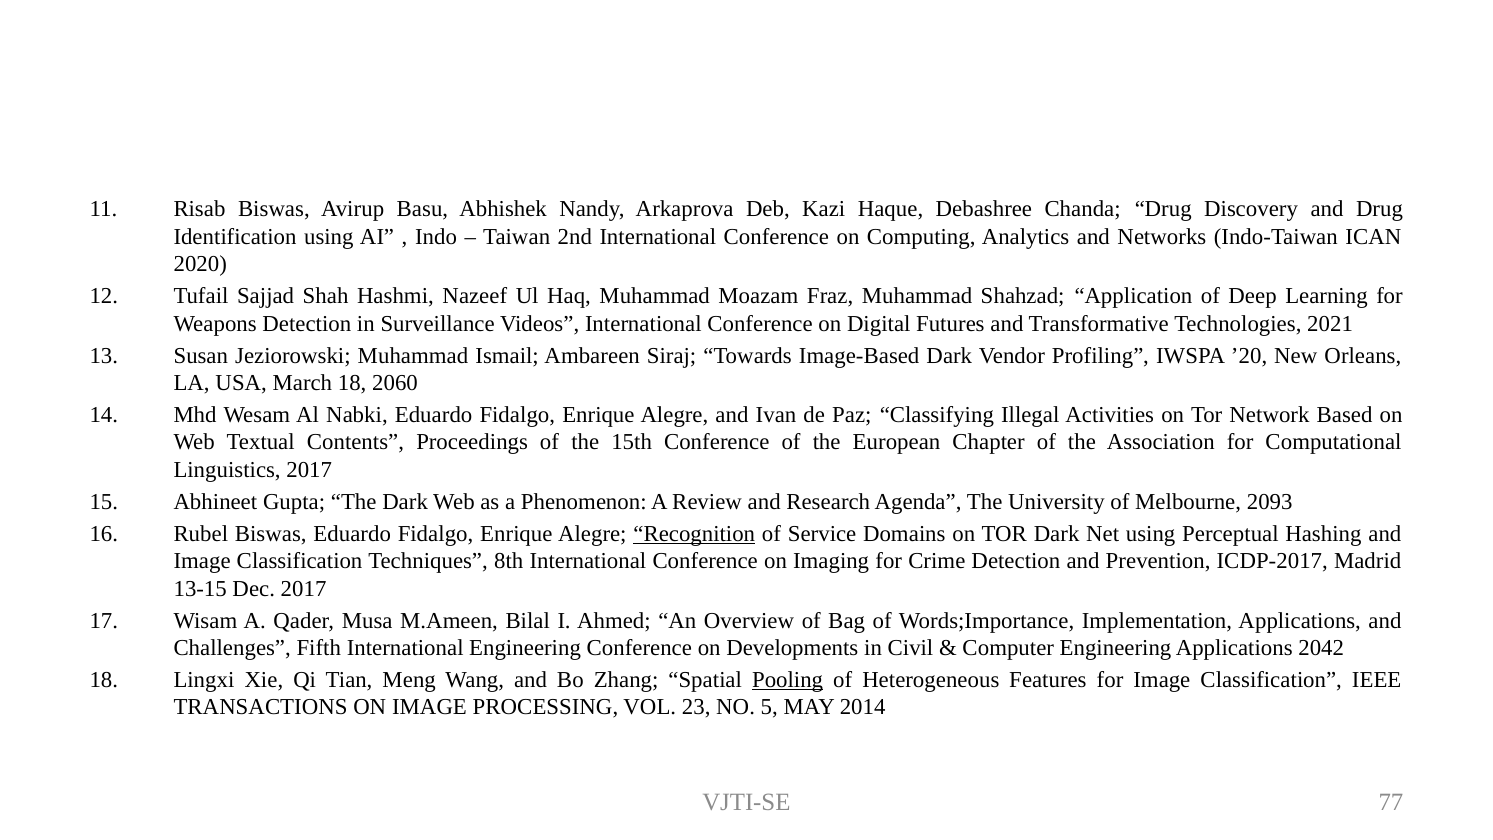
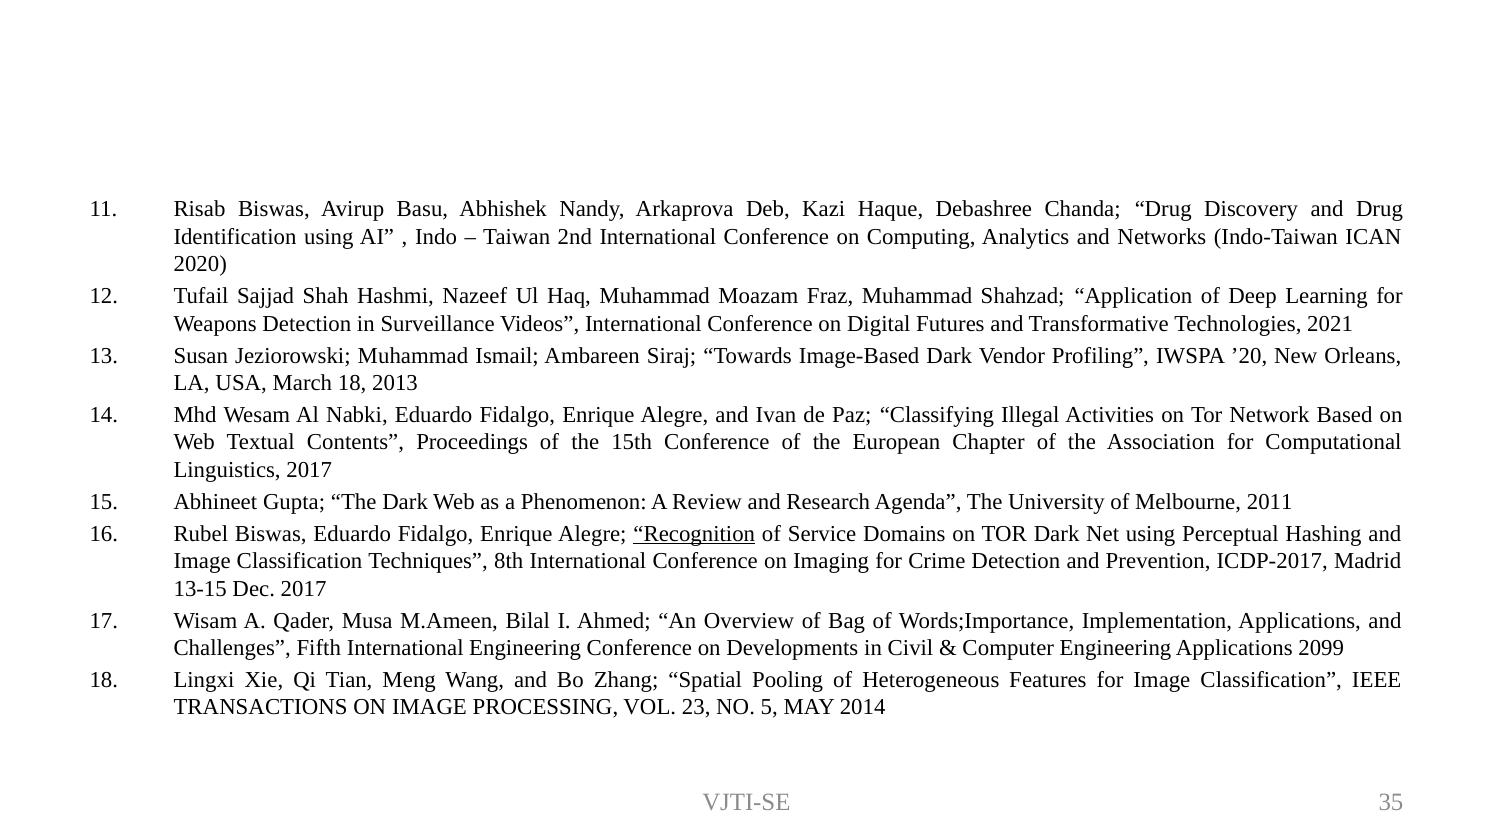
2060: 2060 -> 2013
2093: 2093 -> 2011
2042: 2042 -> 2099
Pooling underline: present -> none
77: 77 -> 35
